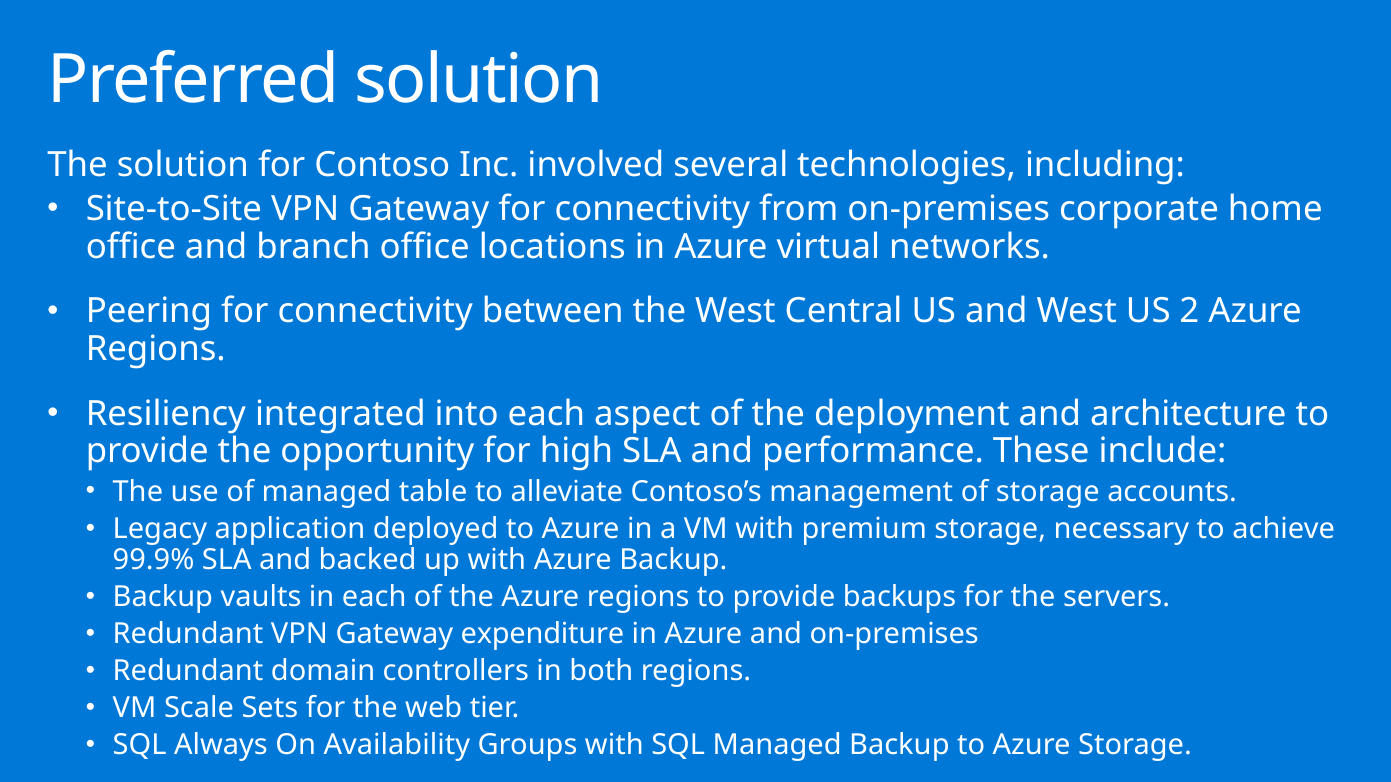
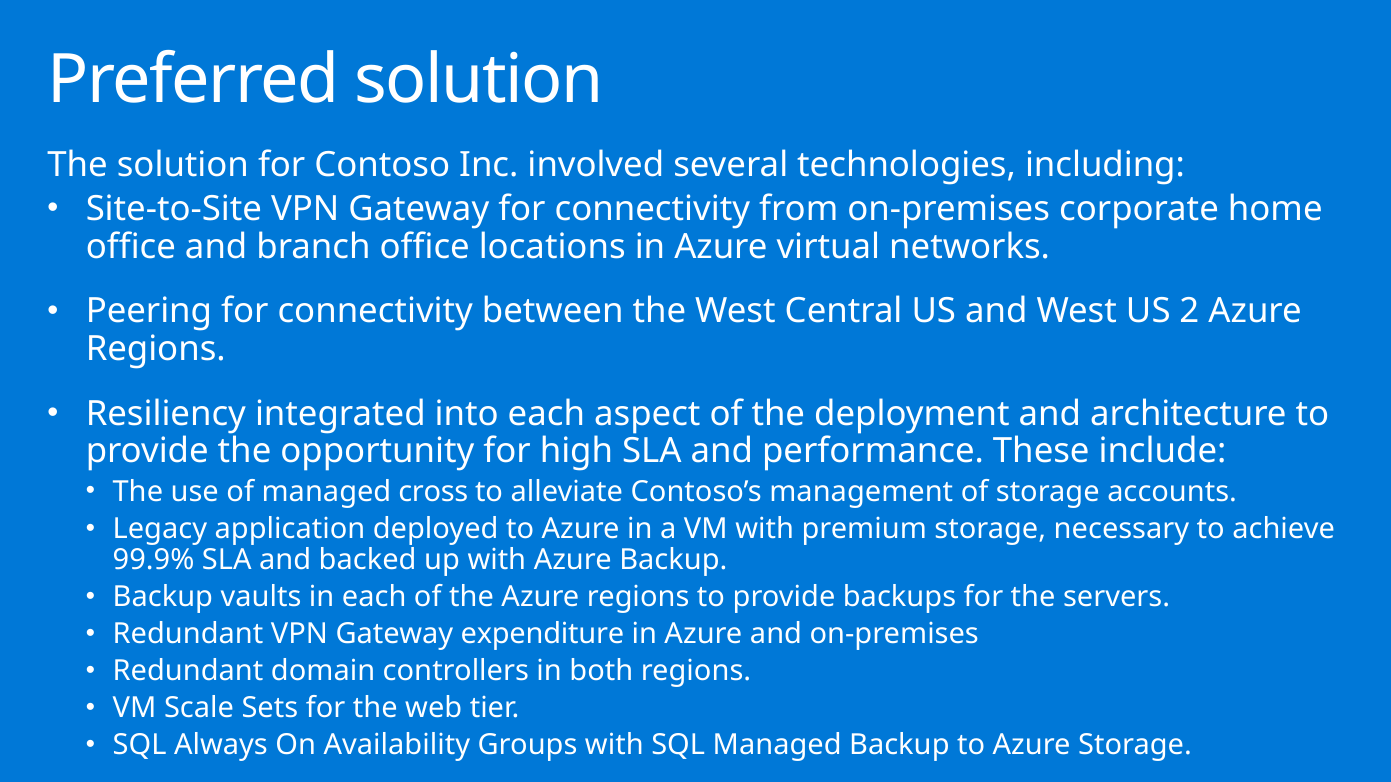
table: table -> cross
